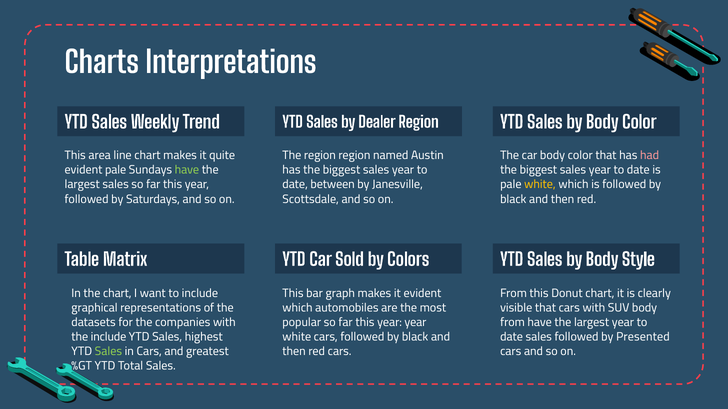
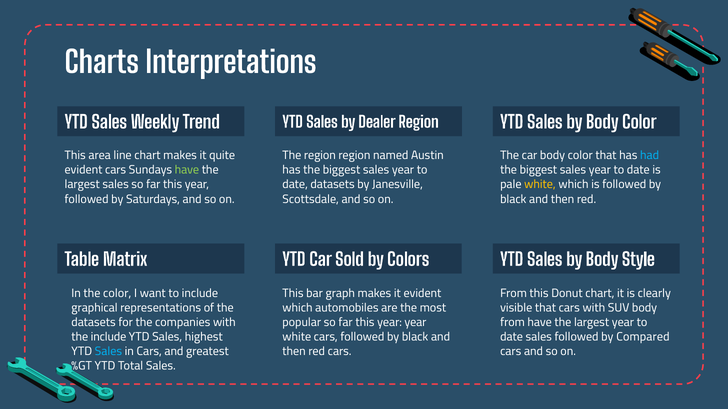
had colour: pink -> light blue
evident pale: pale -> cars
date between: between -> datasets
the chart: chart -> color
Presented: Presented -> Compared
Sales at (108, 352) colour: light green -> light blue
